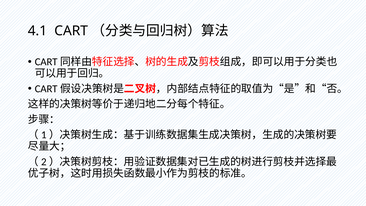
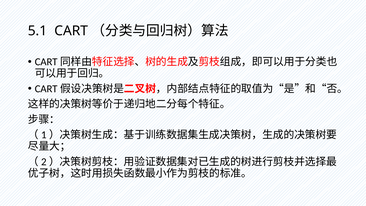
4.1: 4.1 -> 5.1
